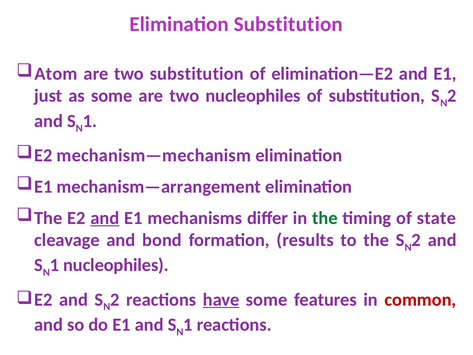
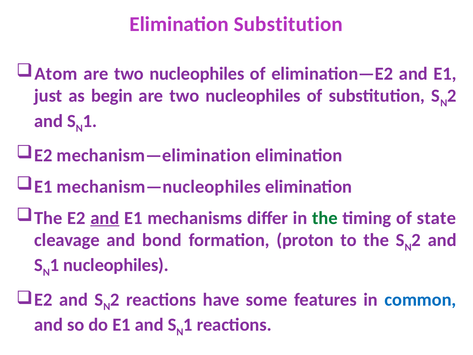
substitution at (197, 74): substitution -> nucleophiles
as some: some -> begin
mechanism—mechanism: mechanism—mechanism -> mechanism—elimination
mechanism—arrangement: mechanism—arrangement -> mechanism—nucleophiles
results: results -> proton
have underline: present -> none
common colour: red -> blue
